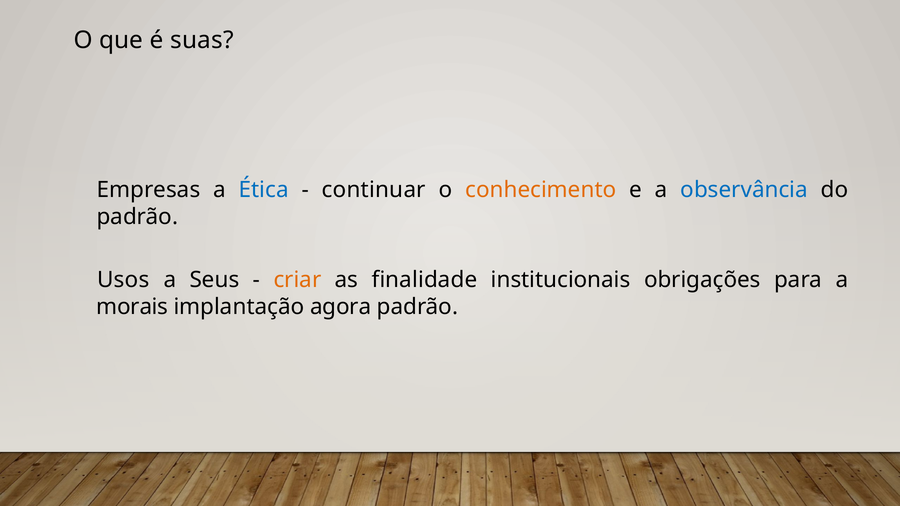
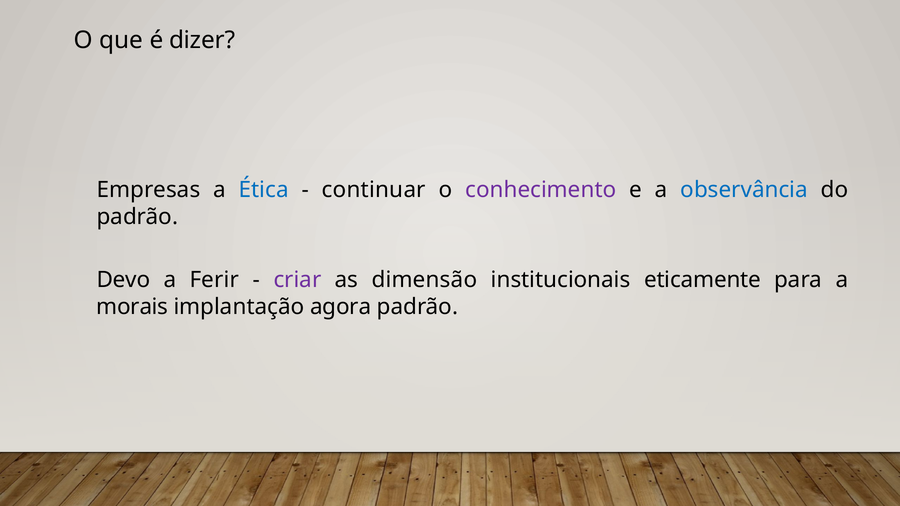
suas: suas -> dizer
conhecimento colour: orange -> purple
Usos: Usos -> Devo
Seus: Seus -> Ferir
criar colour: orange -> purple
finalidade: finalidade -> dimensão
obrigações: obrigações -> eticamente
